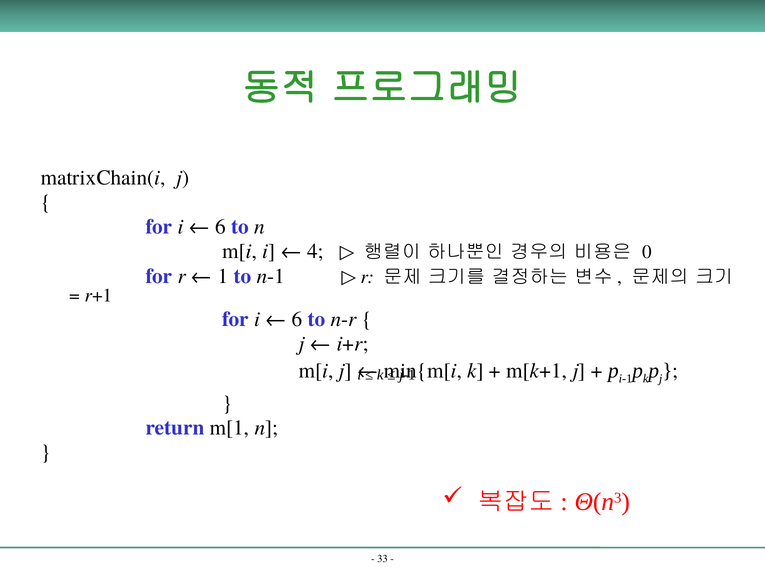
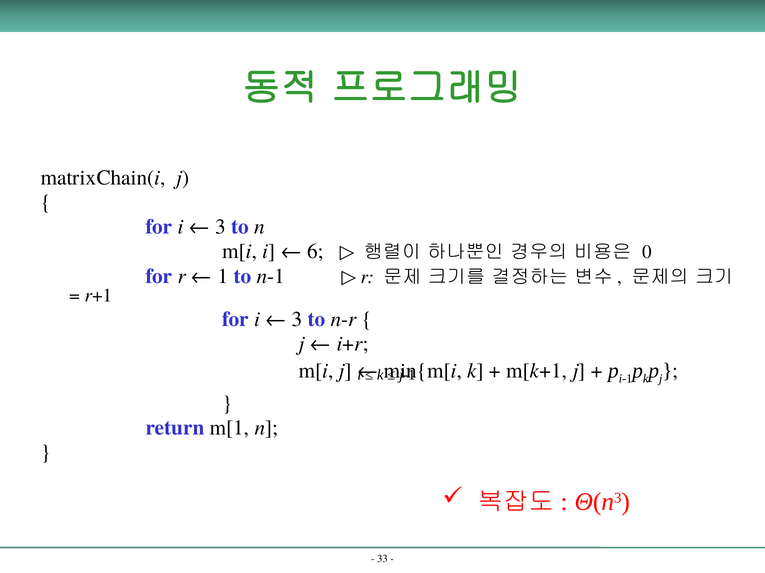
6 at (221, 227): 6 -> 3
4: 4 -> 6
6 at (297, 320): 6 -> 3
